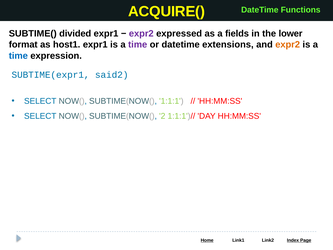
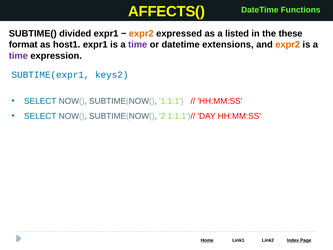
ACQUIRE(: ACQUIRE( -> AFFECTS(
expr2 at (141, 33) colour: purple -> orange
fields: fields -> listed
lower: lower -> these
time at (18, 56) colour: blue -> purple
said2: said2 -> keys2
